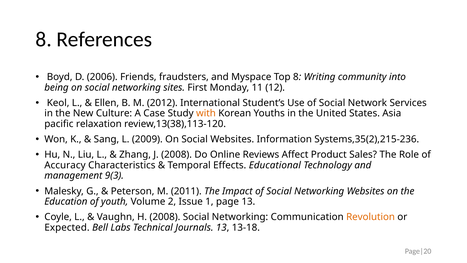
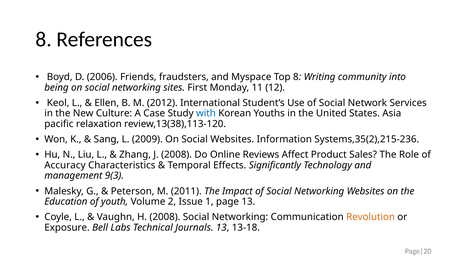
with colour: orange -> blue
Educational: Educational -> Significantly
Expected: Expected -> Exposure
